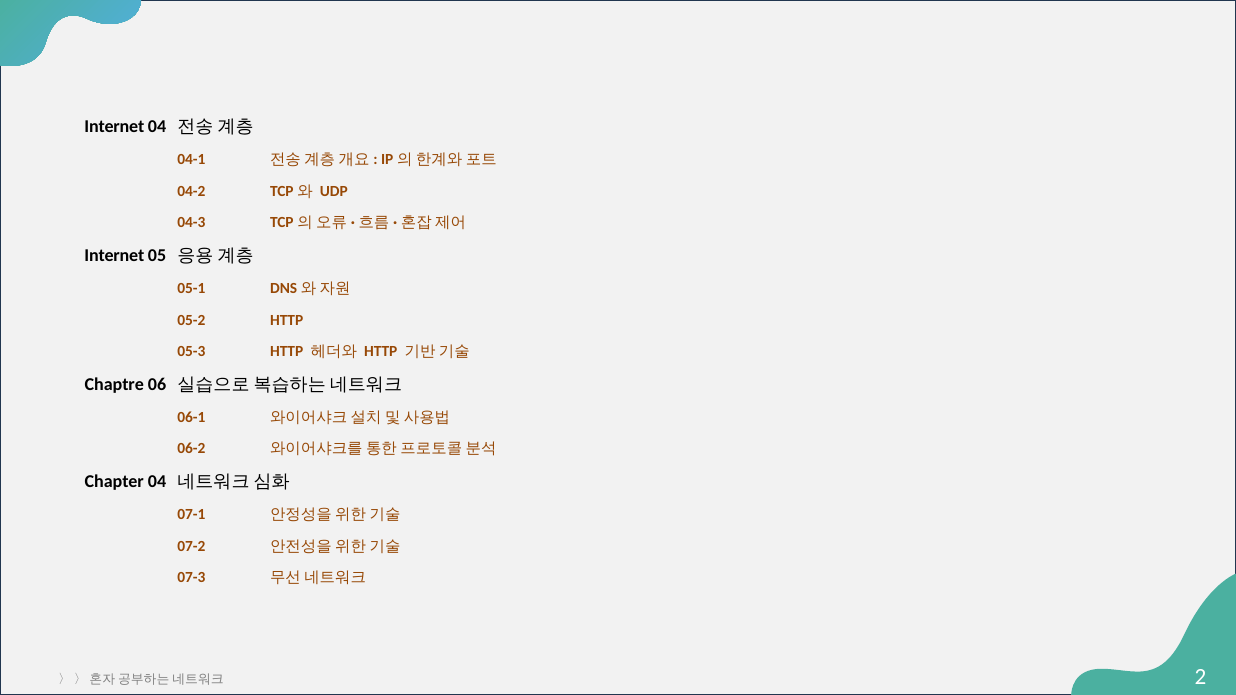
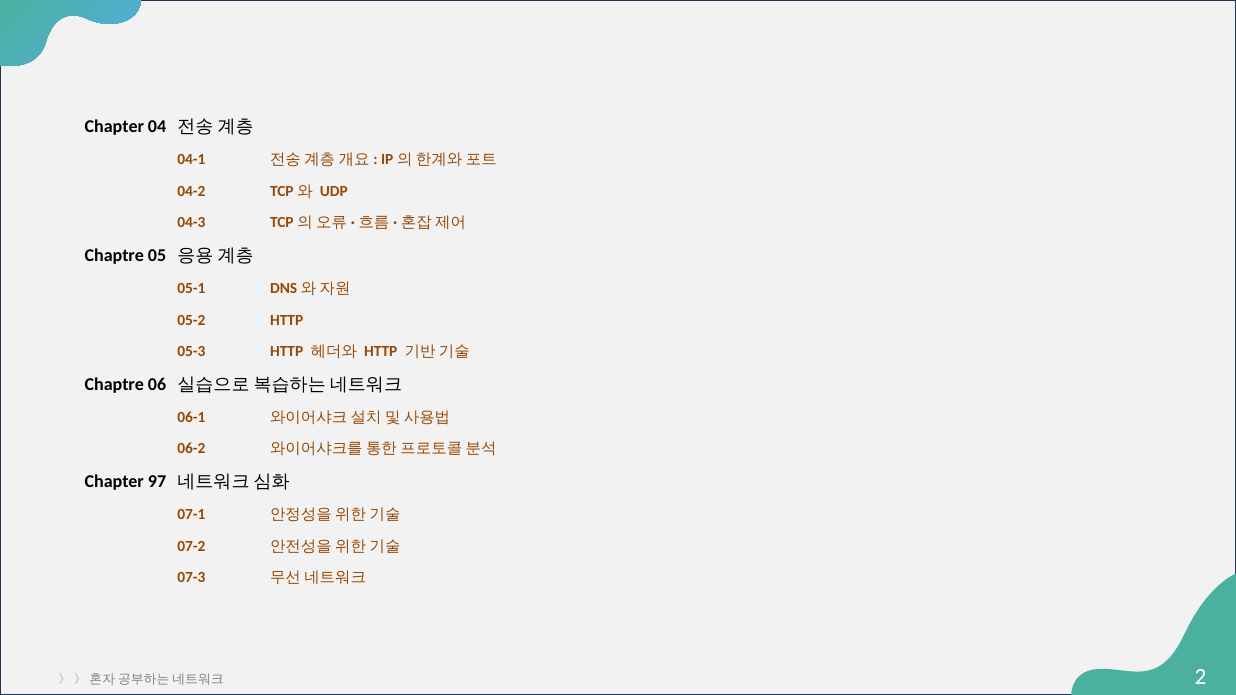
Internet at (114, 127): Internet -> Chapter
Internet at (114, 256): Internet -> Chaptre
Chapter 04: 04 -> 97
